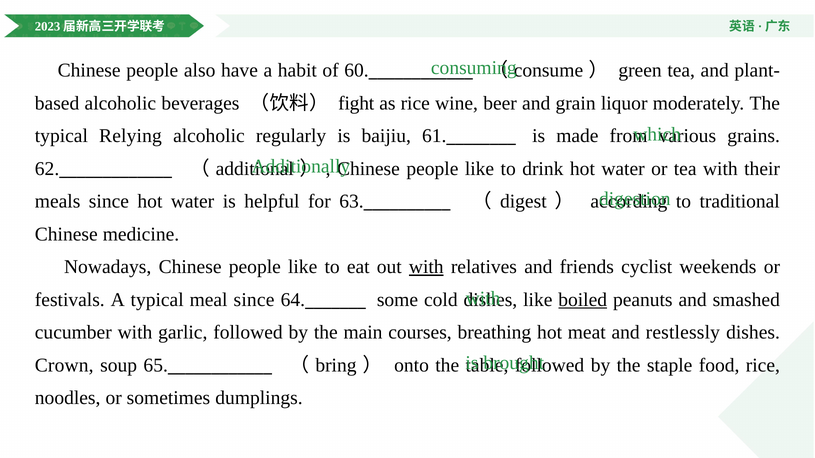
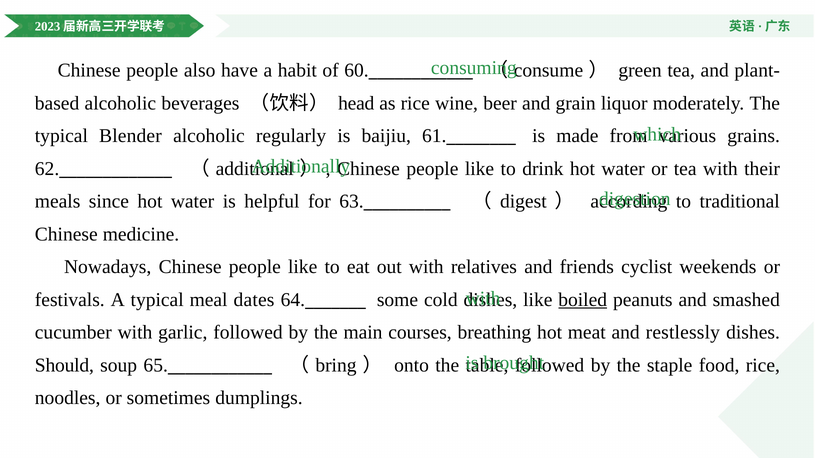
fight: fight -> head
Relying: Relying -> Blender
with at (426, 267) underline: present -> none
meal since: since -> dates
Crown: Crown -> Should
